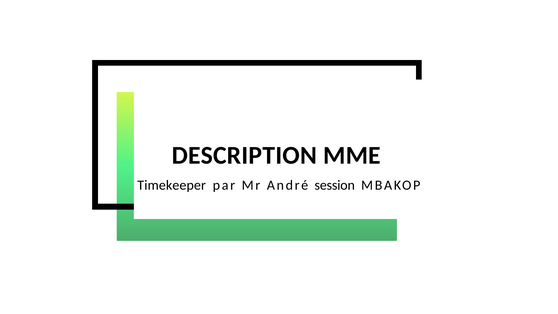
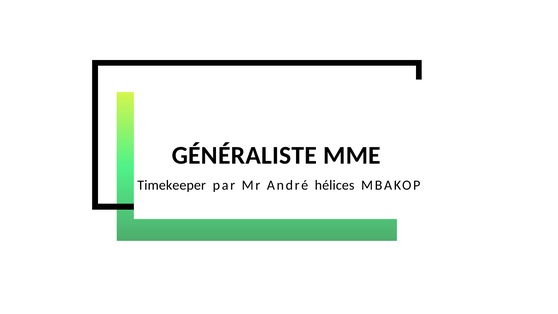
DESCRIPTION: DESCRIPTION -> GÉNÉRALISTE
session: session -> hélices
